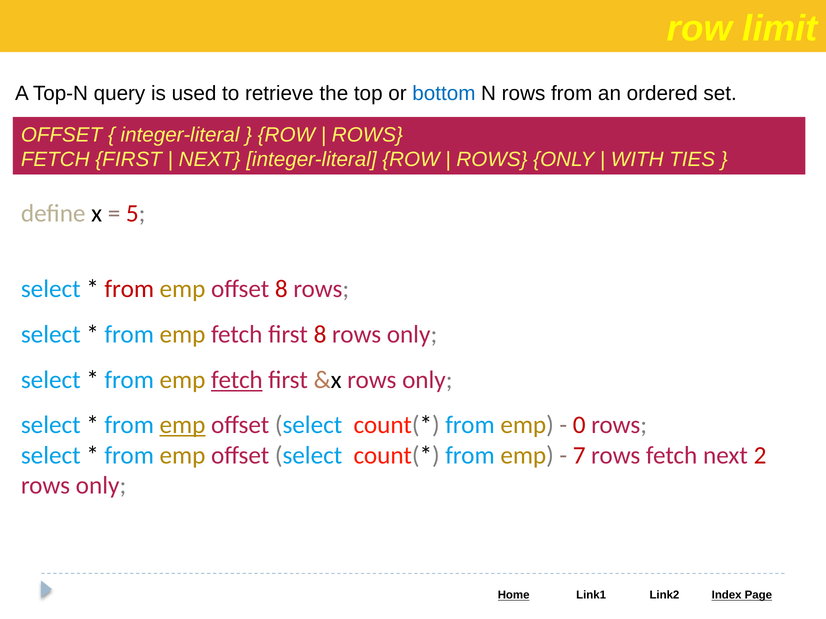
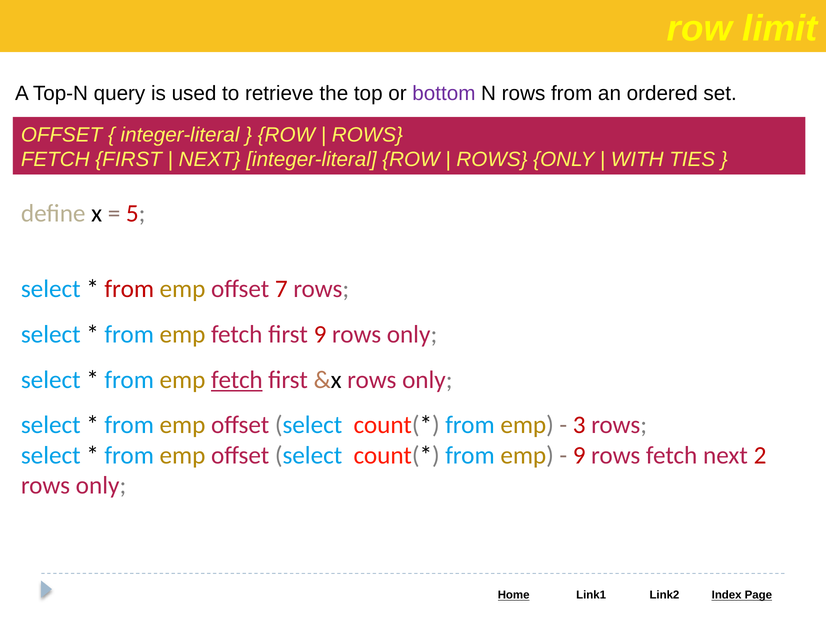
bottom colour: blue -> purple
offset 8: 8 -> 7
first 8: 8 -> 9
emp at (183, 425) underline: present -> none
0: 0 -> 3
7 at (579, 456): 7 -> 9
